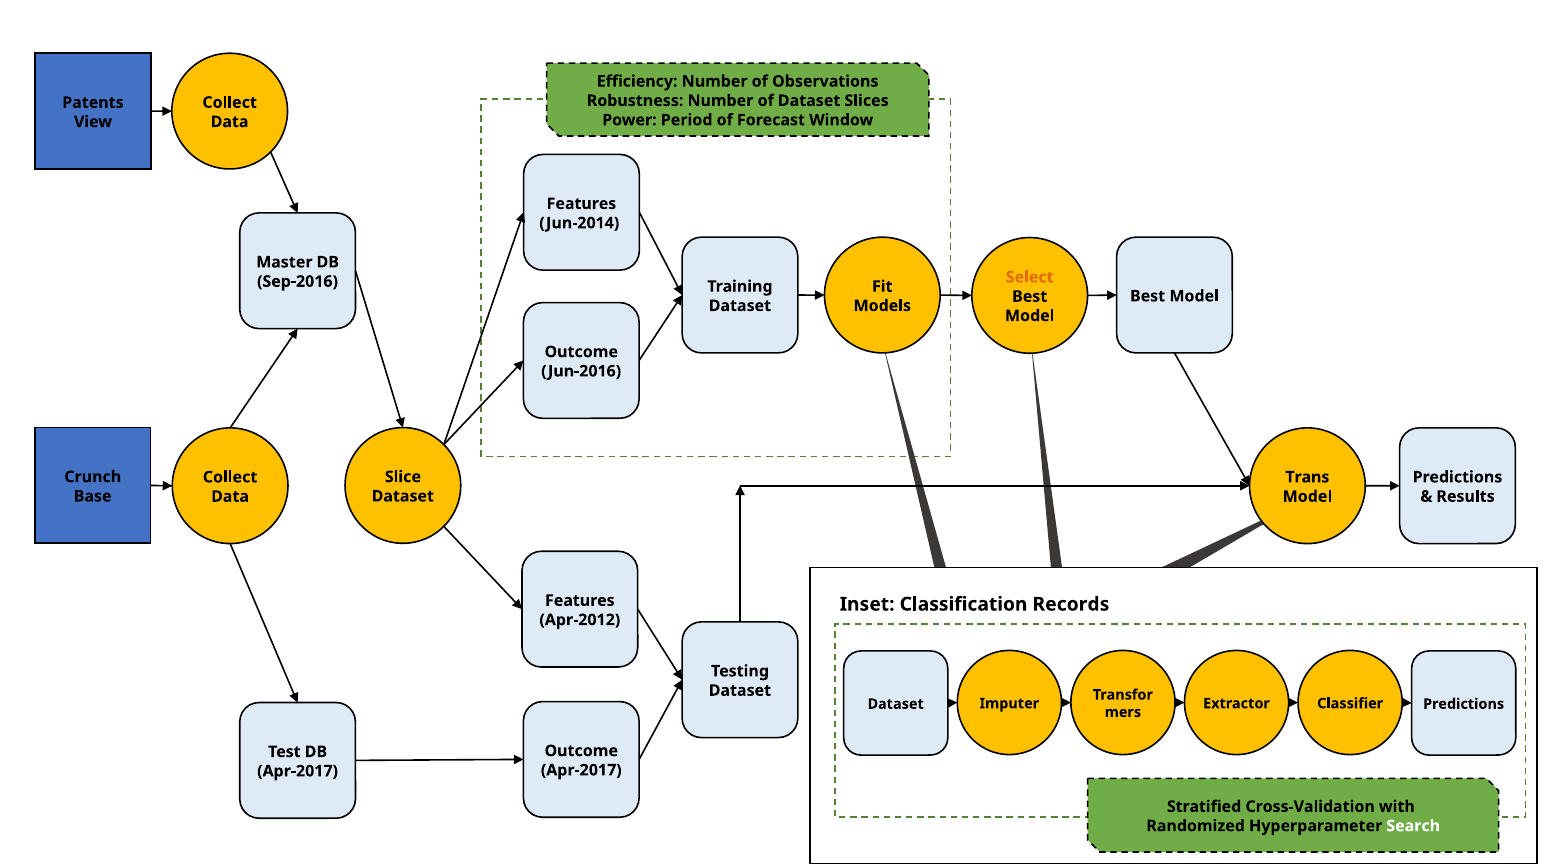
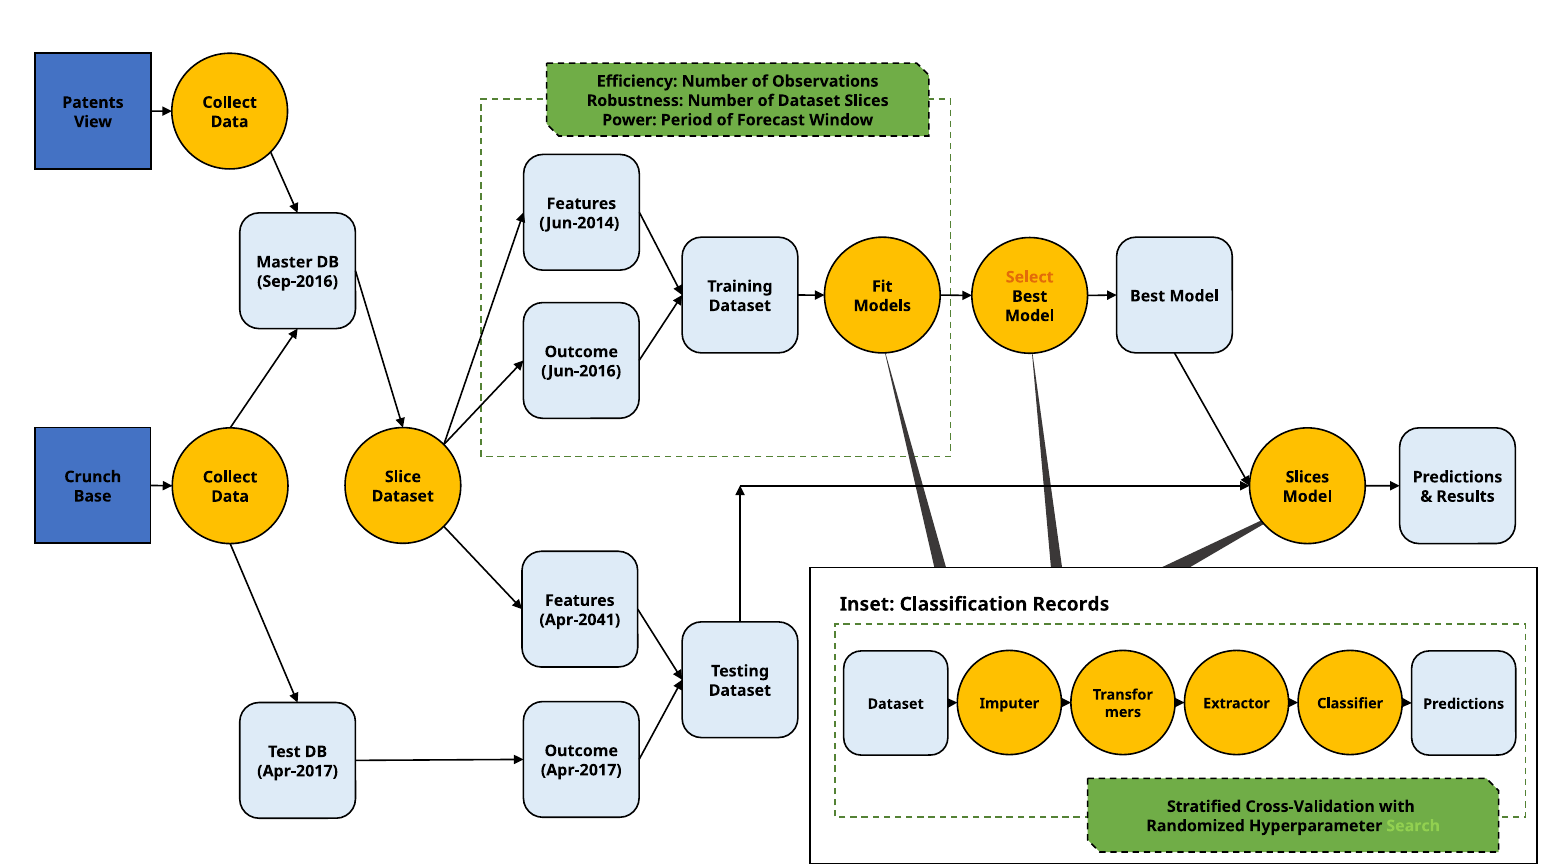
Trans at (1307, 477): Trans -> Slices
Apr-2012: Apr-2012 -> Apr-2041
Search colour: white -> light green
